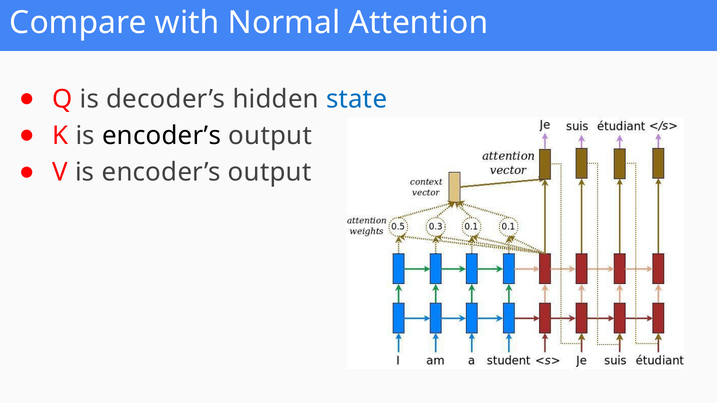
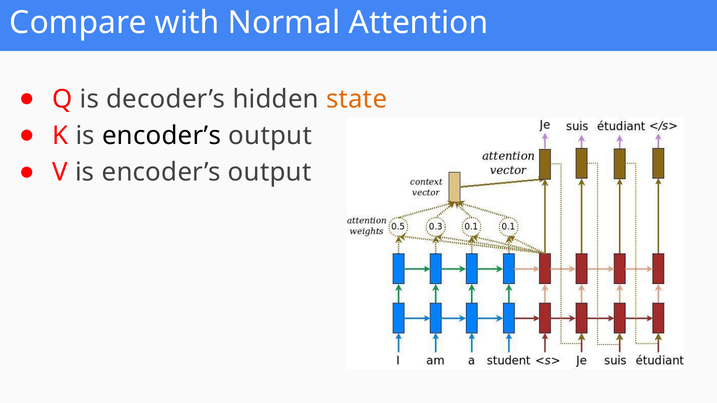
state colour: blue -> orange
